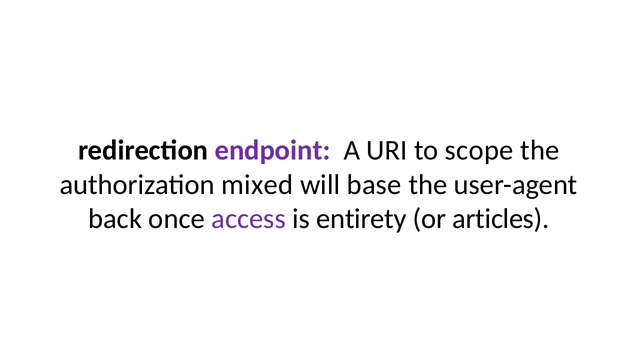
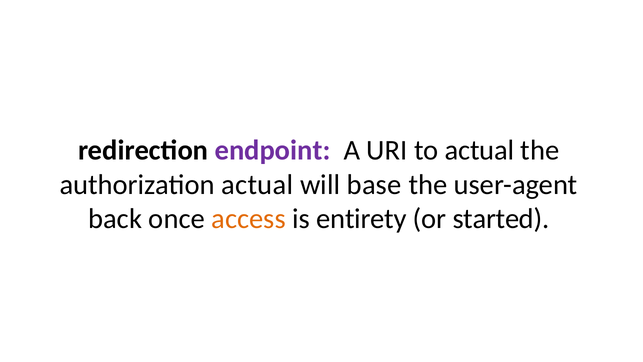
to scope: scope -> actual
authorization mixed: mixed -> actual
access colour: purple -> orange
articles: articles -> started
